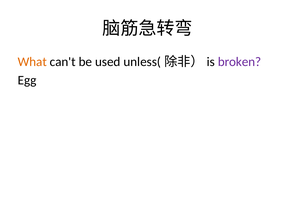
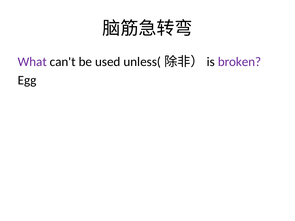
What colour: orange -> purple
